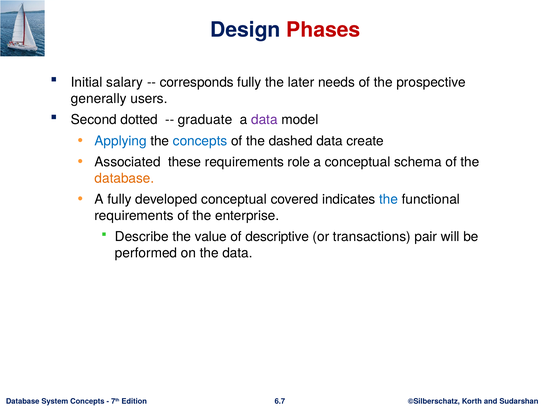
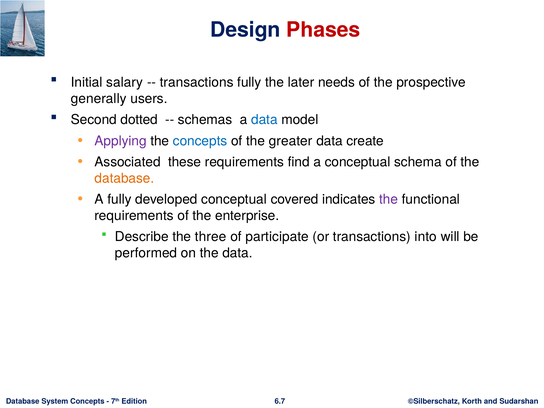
corresponds at (197, 82): corresponds -> transactions
graduate: graduate -> schemas
data at (264, 120) colour: purple -> blue
Applying colour: blue -> purple
dashed: dashed -> greater
role: role -> find
the at (389, 199) colour: blue -> purple
value: value -> three
descriptive: descriptive -> participate
pair: pair -> into
